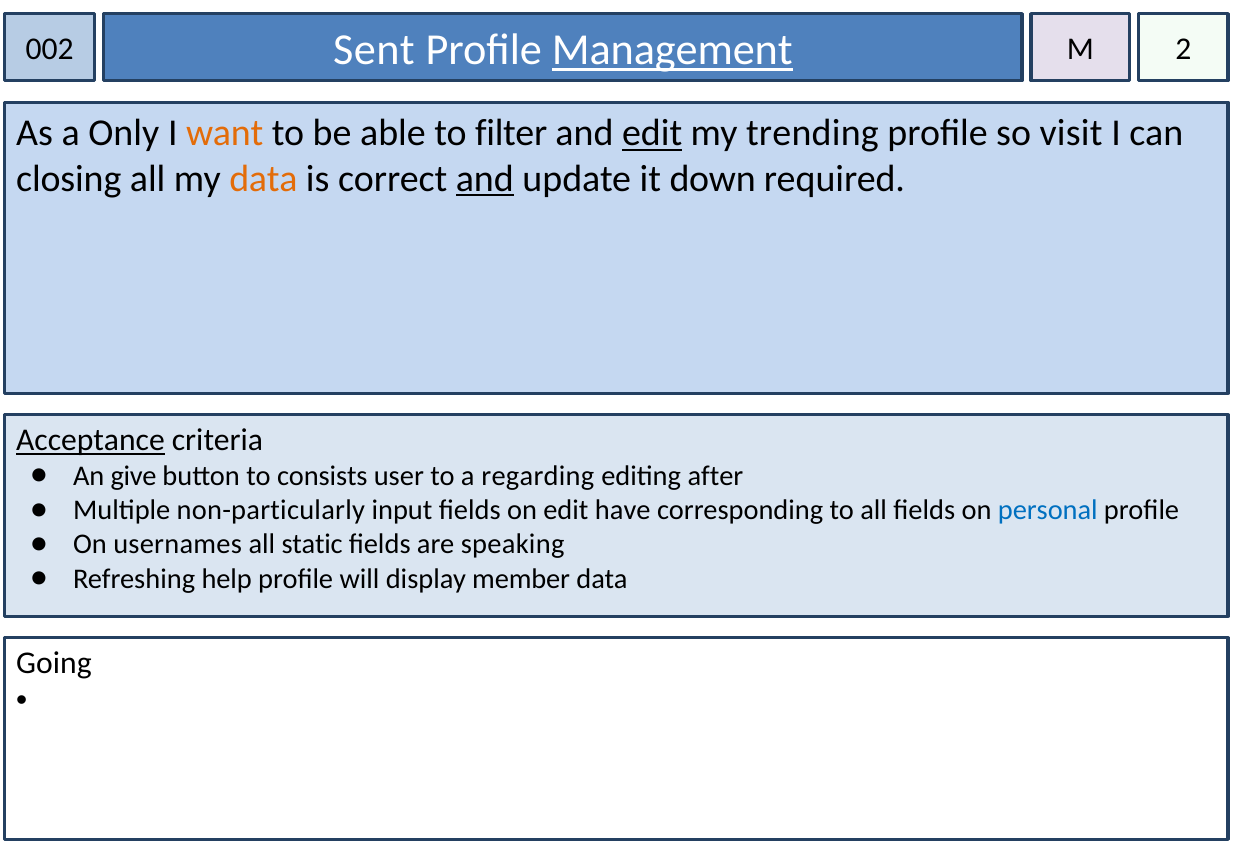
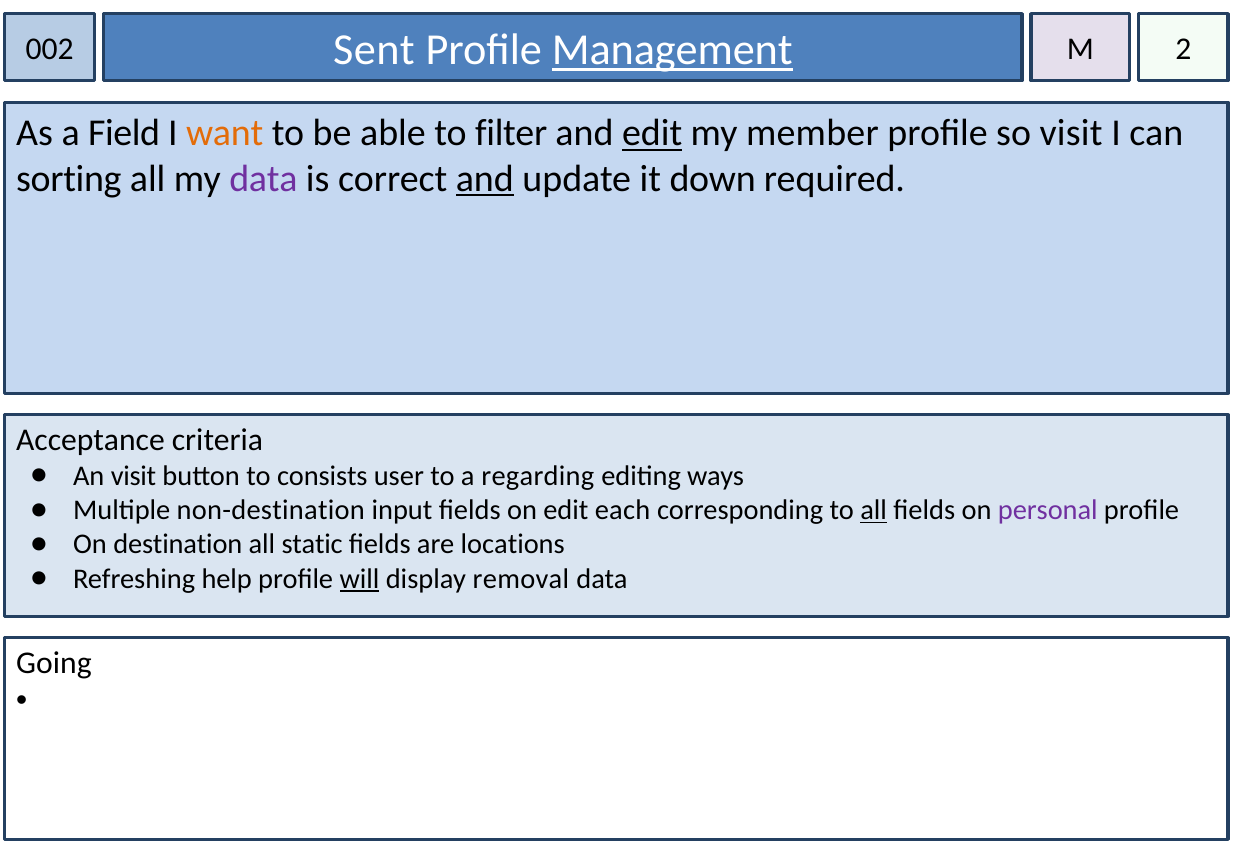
Only: Only -> Field
trending: trending -> member
closing: closing -> sorting
data at (263, 179) colour: orange -> purple
Acceptance underline: present -> none
An give: give -> visit
after: after -> ways
non-particularly: non-particularly -> non-destination
have: have -> each
all at (874, 511) underline: none -> present
personal colour: blue -> purple
usernames: usernames -> destination
speaking: speaking -> locations
will underline: none -> present
member: member -> removal
